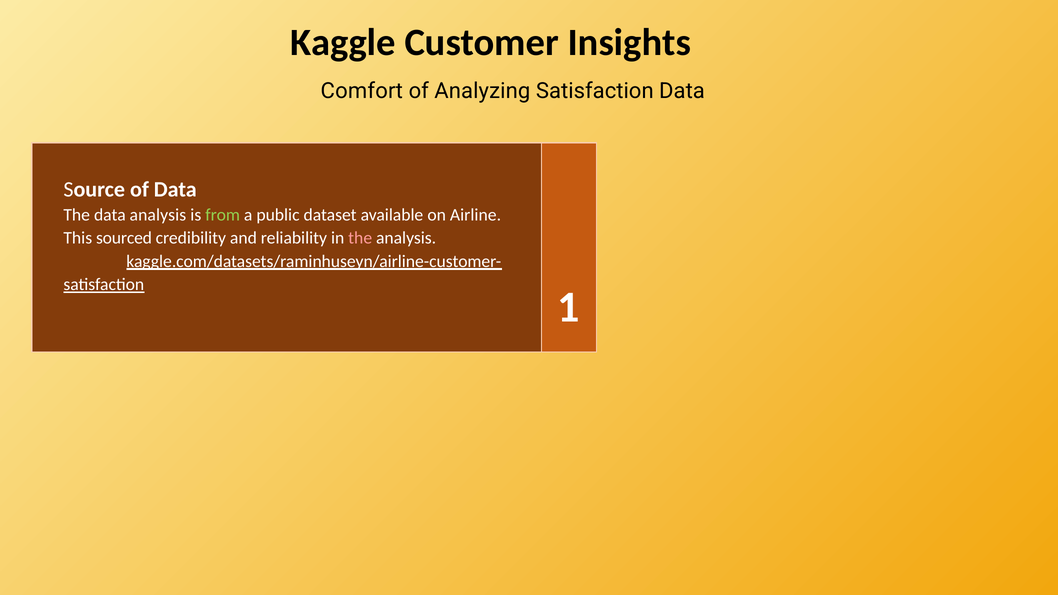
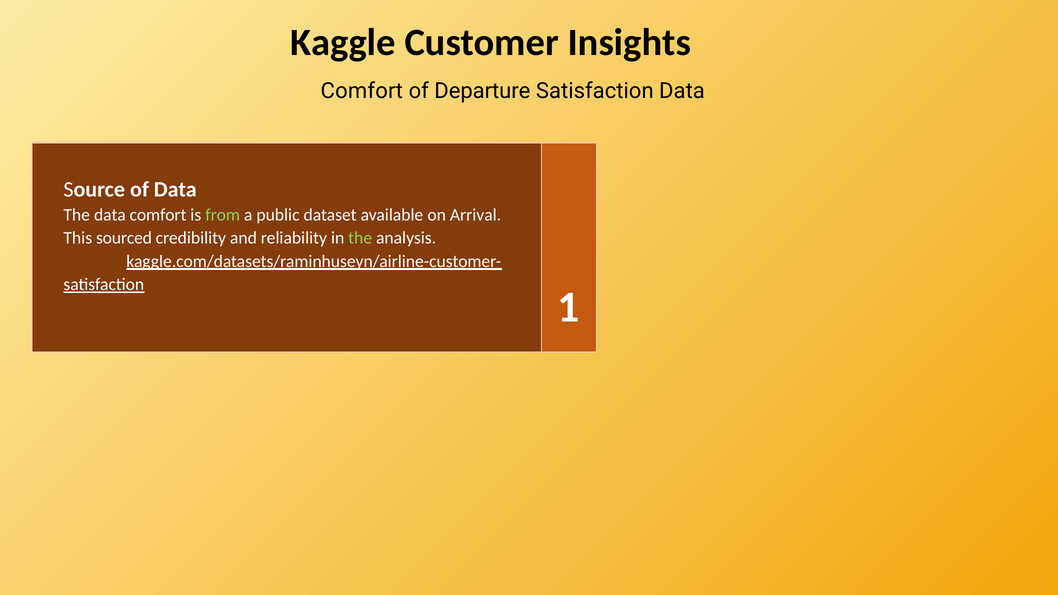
Analyzing: Analyzing -> Departure
data analysis: analysis -> comfort
Airline: Airline -> Arrival
the at (360, 238) colour: pink -> light green
